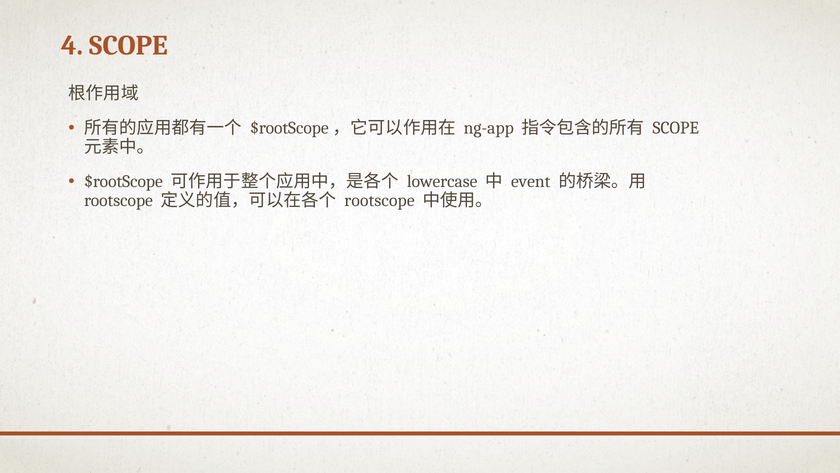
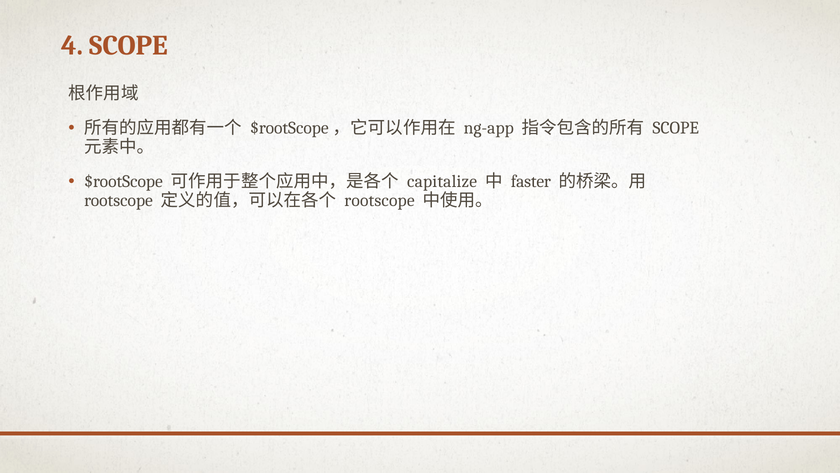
lowercase: lowercase -> capitalize
event: event -> faster
